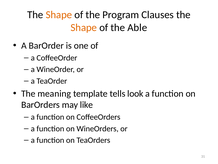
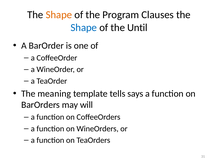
Shape at (84, 27) colour: orange -> blue
Able: Able -> Until
look: look -> says
like: like -> will
